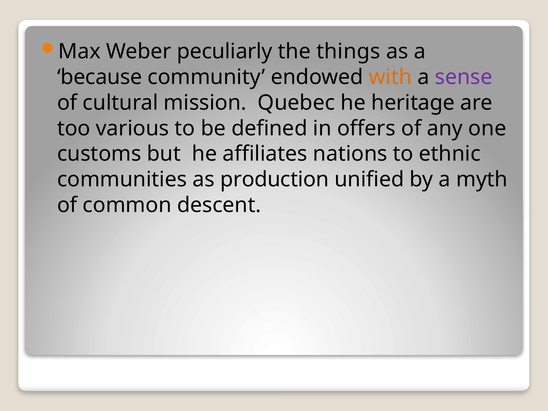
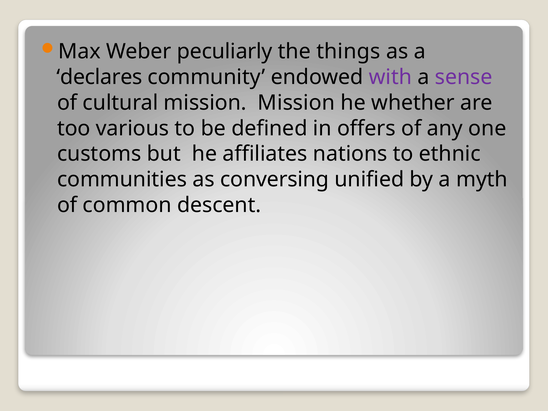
because: because -> declares
with colour: orange -> purple
mission Quebec: Quebec -> Mission
heritage: heritage -> whether
production: production -> conversing
